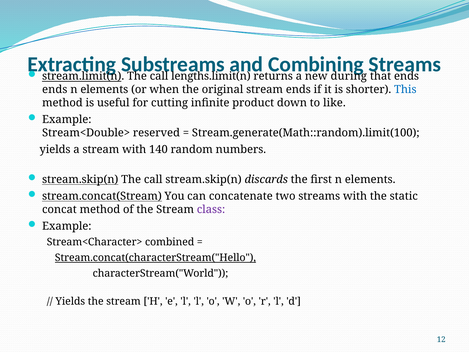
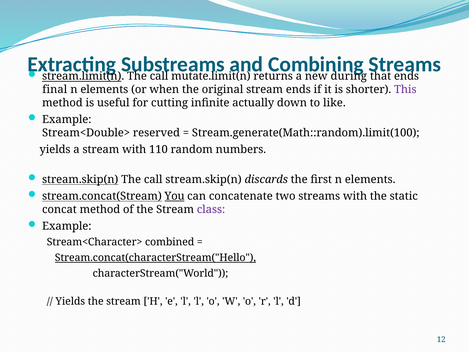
lengths.limit(n: lengths.limit(n -> mutate.limit(n
ends at (55, 89): ends -> final
This colour: blue -> purple
product: product -> actually
140: 140 -> 110
You underline: none -> present
